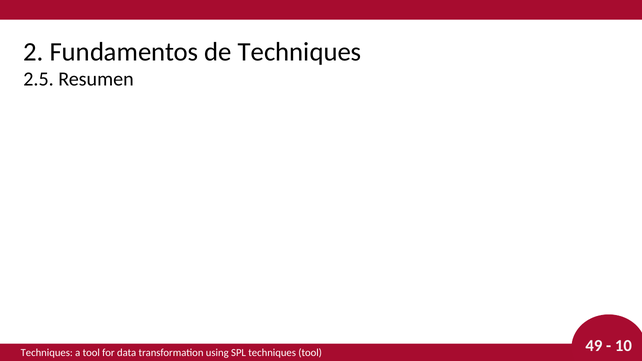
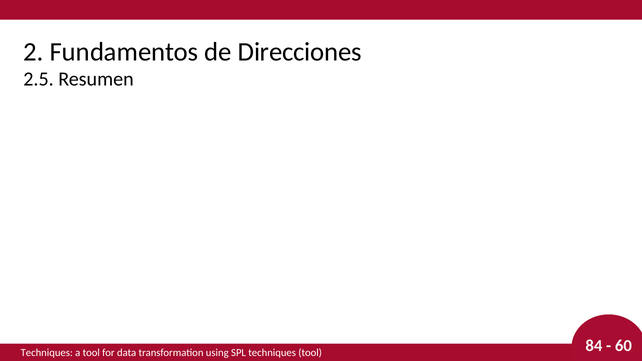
de Techniques: Techniques -> Direcciones
49: 49 -> 84
10: 10 -> 60
